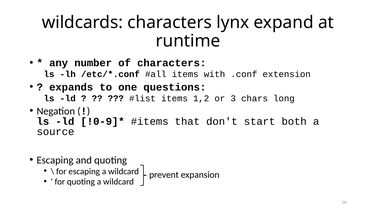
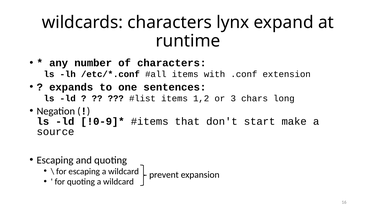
questions: questions -> sentences
both: both -> make
